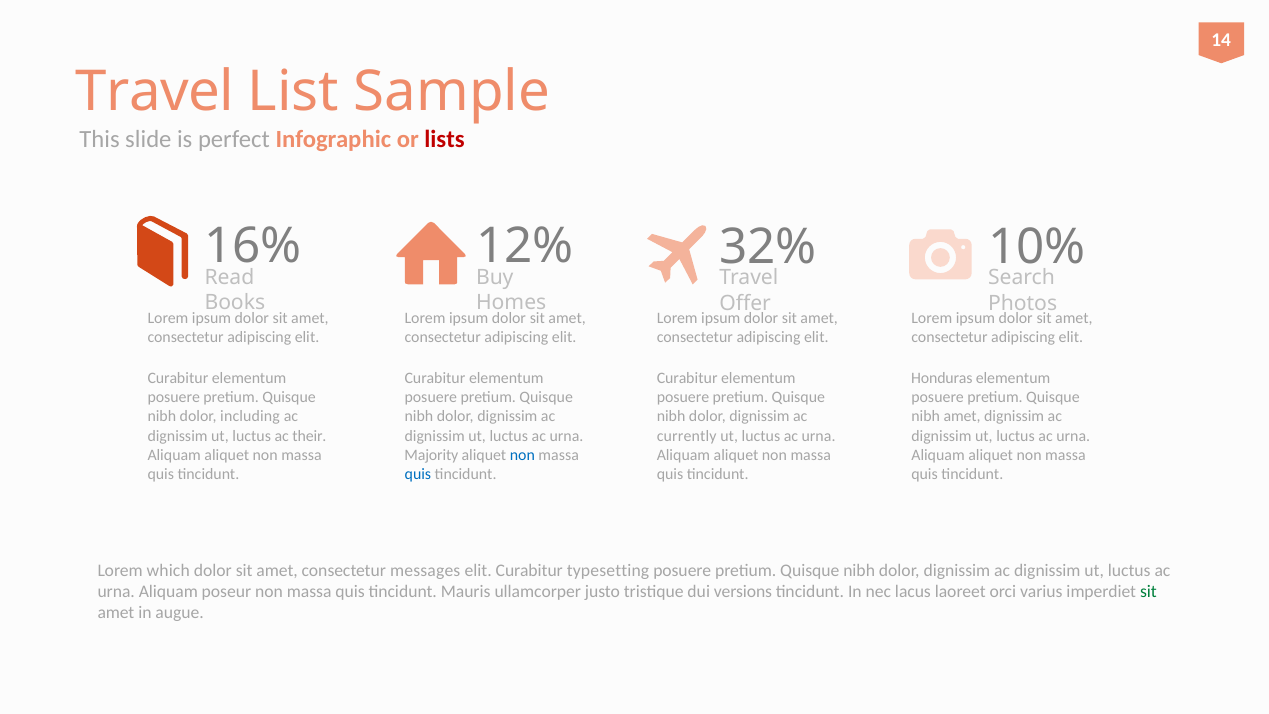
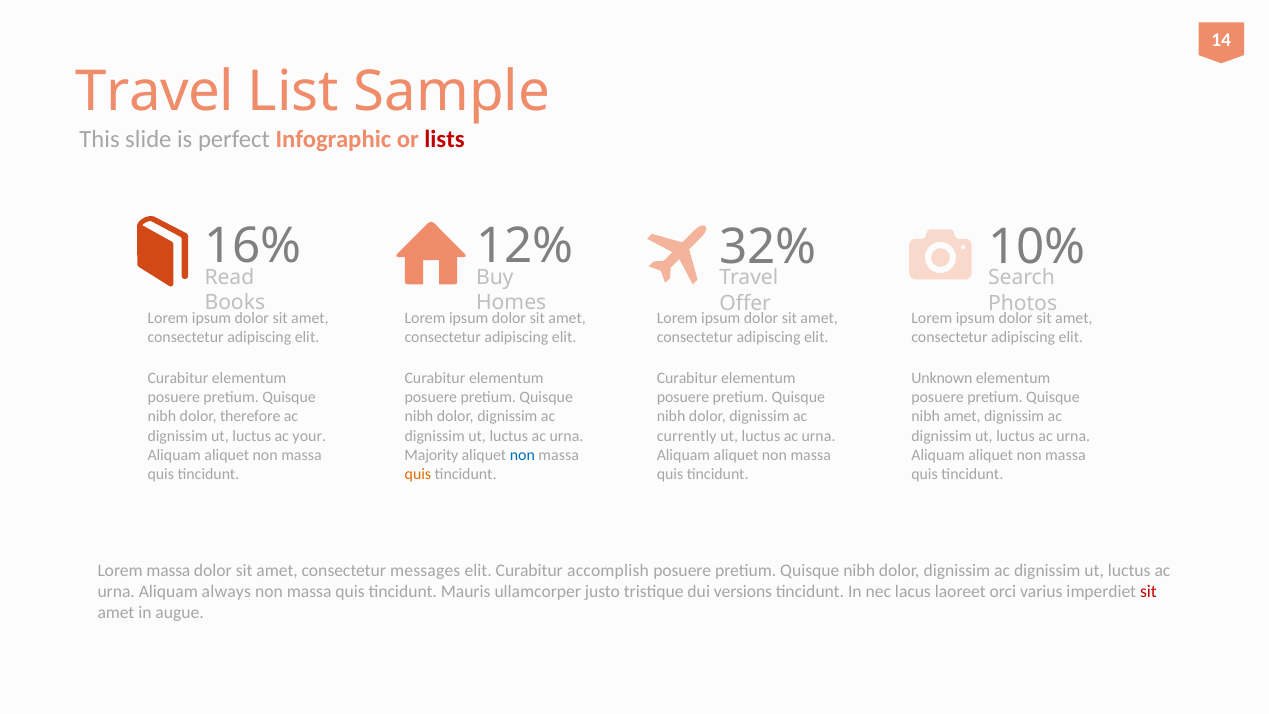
Honduras: Honduras -> Unknown
including: including -> therefore
their: their -> your
quis at (418, 474) colour: blue -> orange
Lorem which: which -> massa
typesetting: typesetting -> accomplish
poseur: poseur -> always
sit at (1148, 591) colour: green -> red
